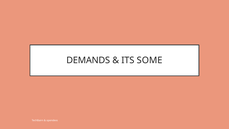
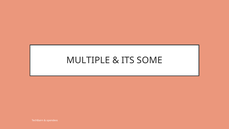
DEMANDS: DEMANDS -> MULTIPLE
